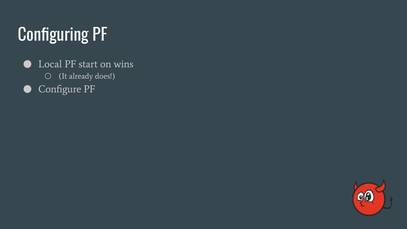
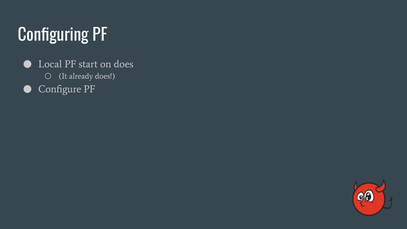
on wins: wins -> does
